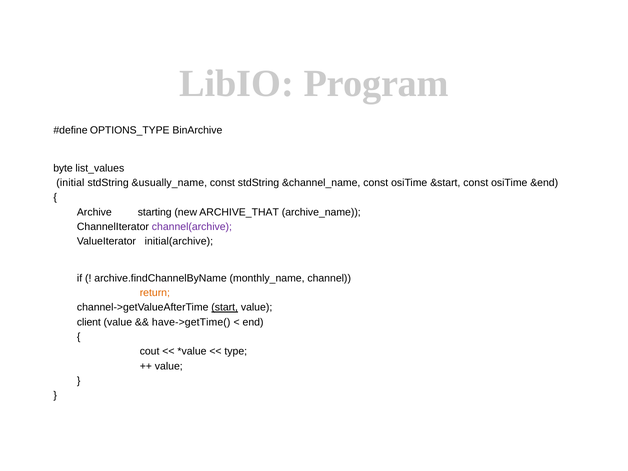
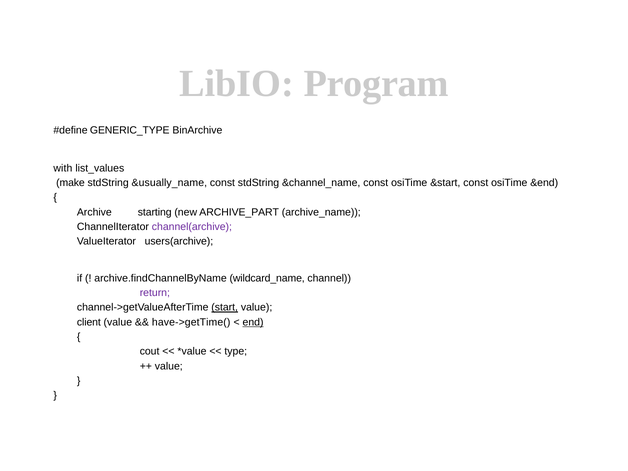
OPTIONS_TYPE: OPTIONS_TYPE -> GENERIC_TYPE
byte: byte -> with
initial: initial -> make
ARCHIVE_THAT: ARCHIVE_THAT -> ARCHIVE_PART
initial(archive: initial(archive -> users(archive
monthly_name: monthly_name -> wildcard_name
return colour: orange -> purple
end underline: none -> present
